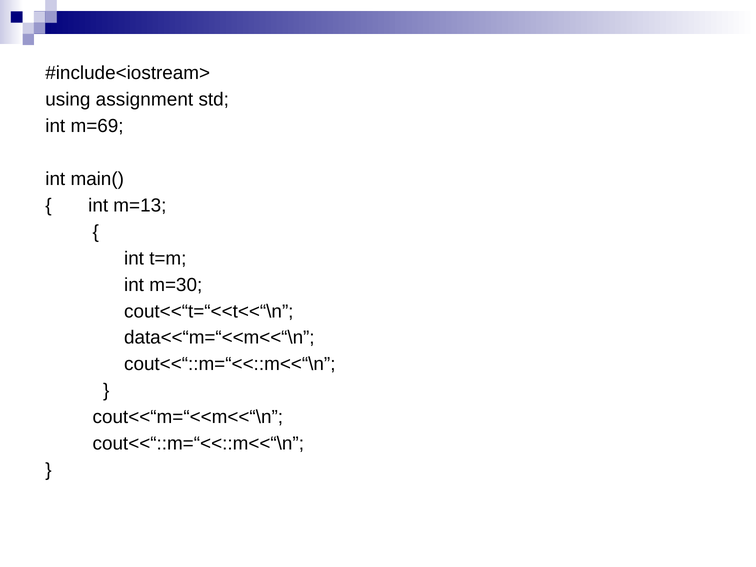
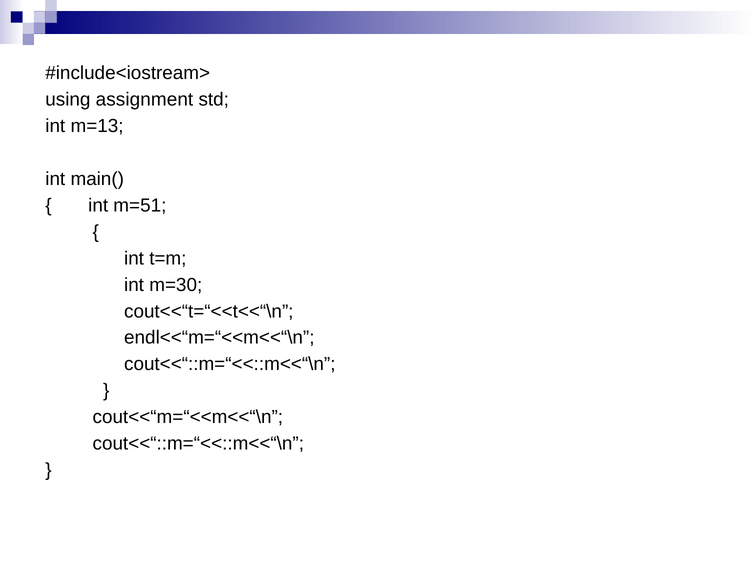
m=69: m=69 -> m=13
m=13: m=13 -> m=51
data<<“m=“<<m<<“\n: data<<“m=“<<m<<“\n -> endl<<“m=“<<m<<“\n
